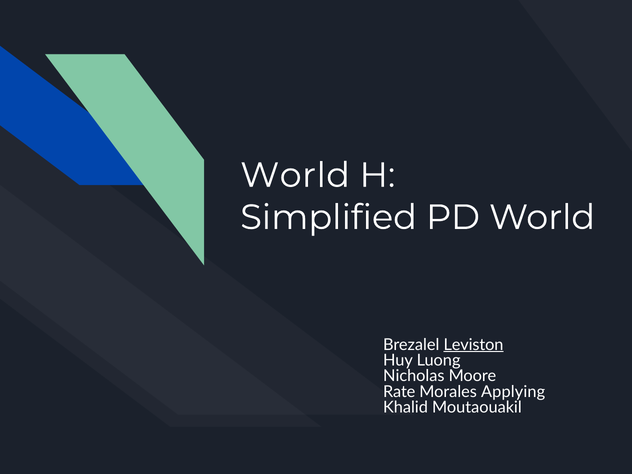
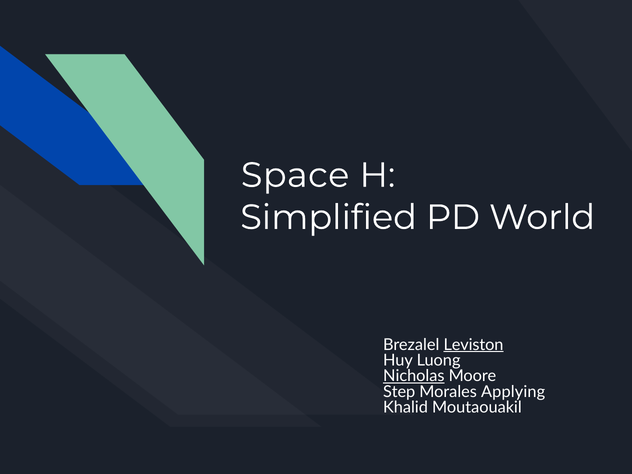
World at (295, 175): World -> Space
Nicholas underline: none -> present
Rate: Rate -> Step
